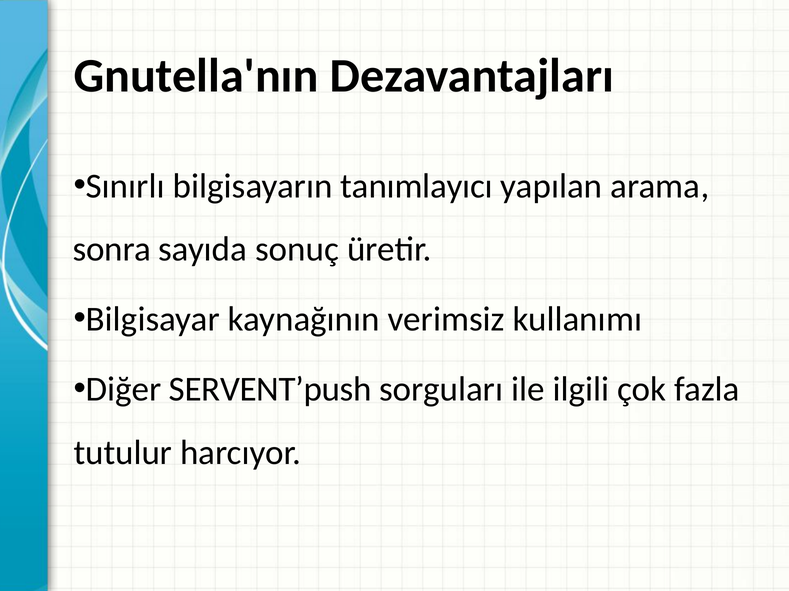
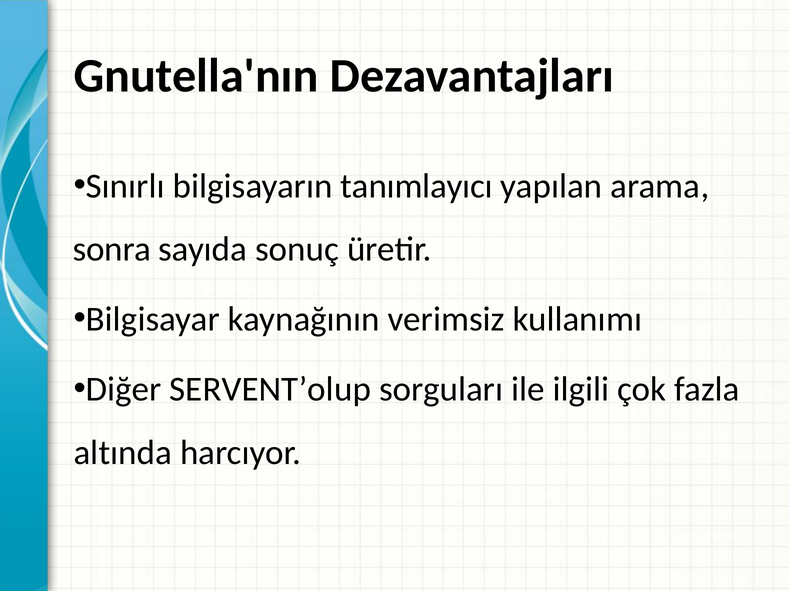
SERVENT’push: SERVENT’push -> SERVENT’olup
tutulur: tutulur -> altında
